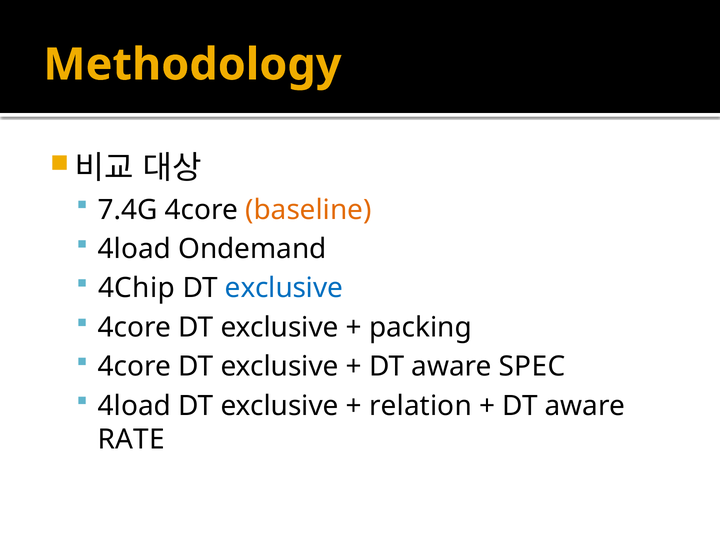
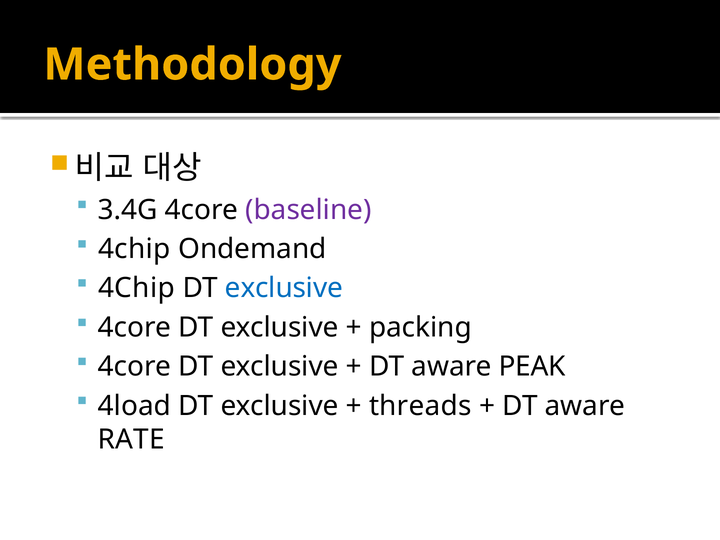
7.4G: 7.4G -> 3.4G
baseline colour: orange -> purple
4load at (134, 249): 4load -> 4chip
SPEC: SPEC -> PEAK
relation: relation -> threads
